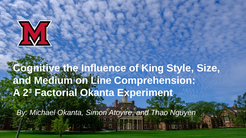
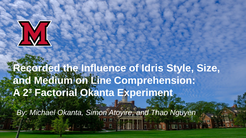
Cognitive: Cognitive -> Recorded
King: King -> Idris
